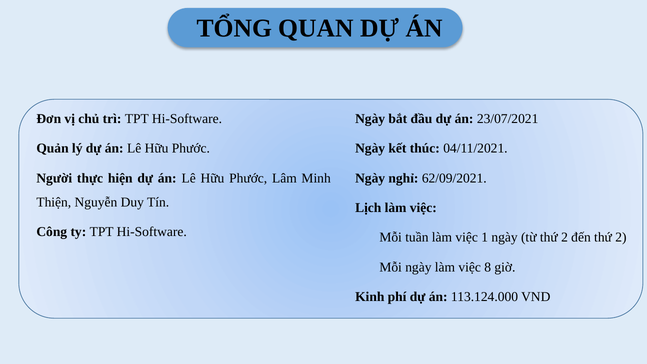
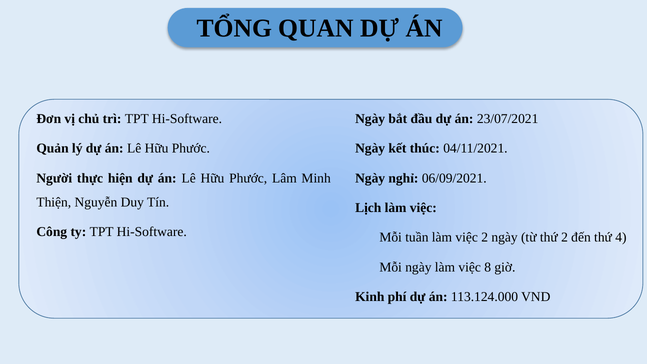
62/09/2021: 62/09/2021 -> 06/09/2021
việc 1: 1 -> 2
đến thứ 2: 2 -> 4
